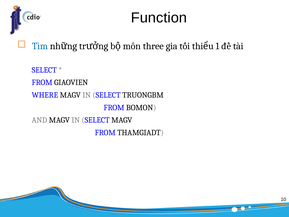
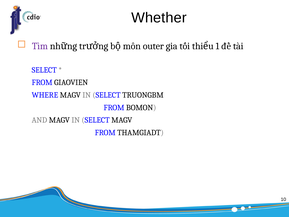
Function: Function -> Whether
Tìm colour: blue -> purple
three: three -> outer
